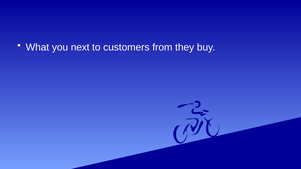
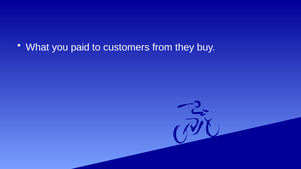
next: next -> paid
